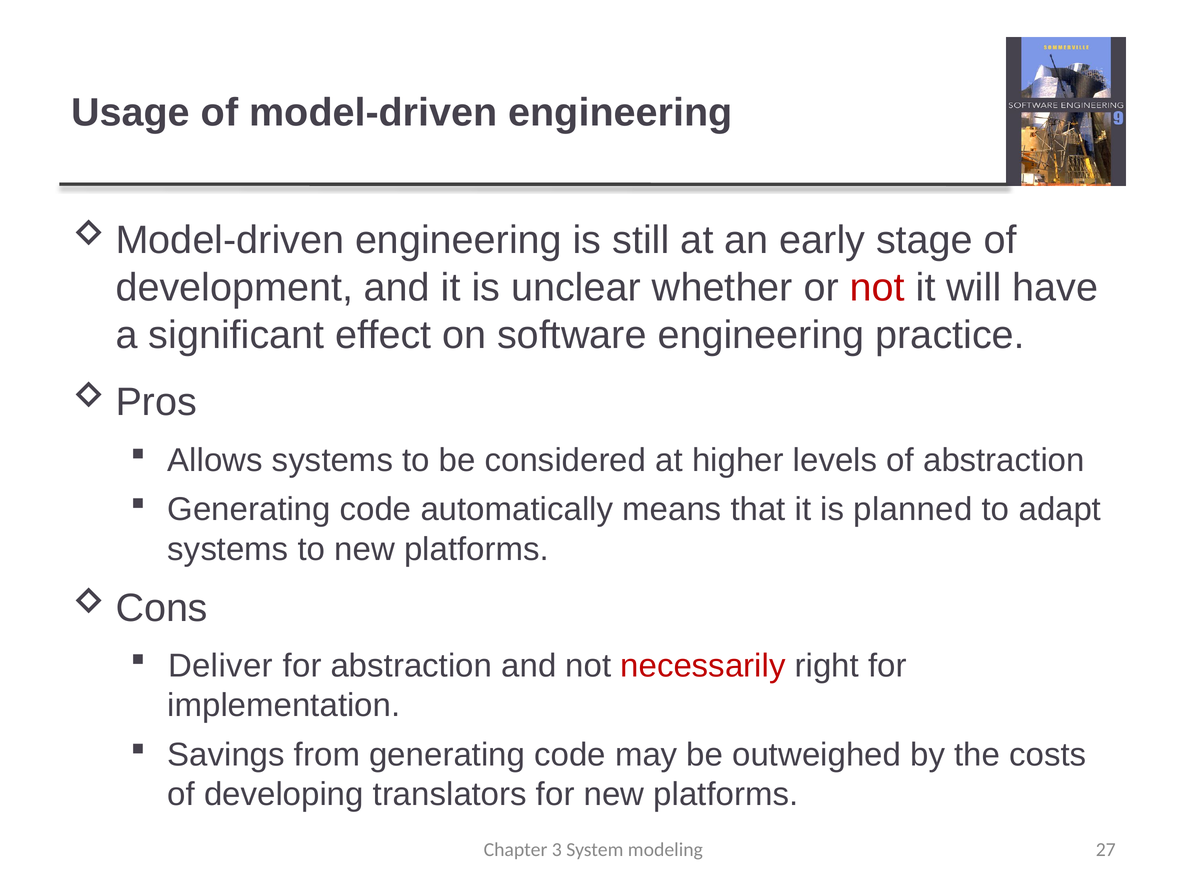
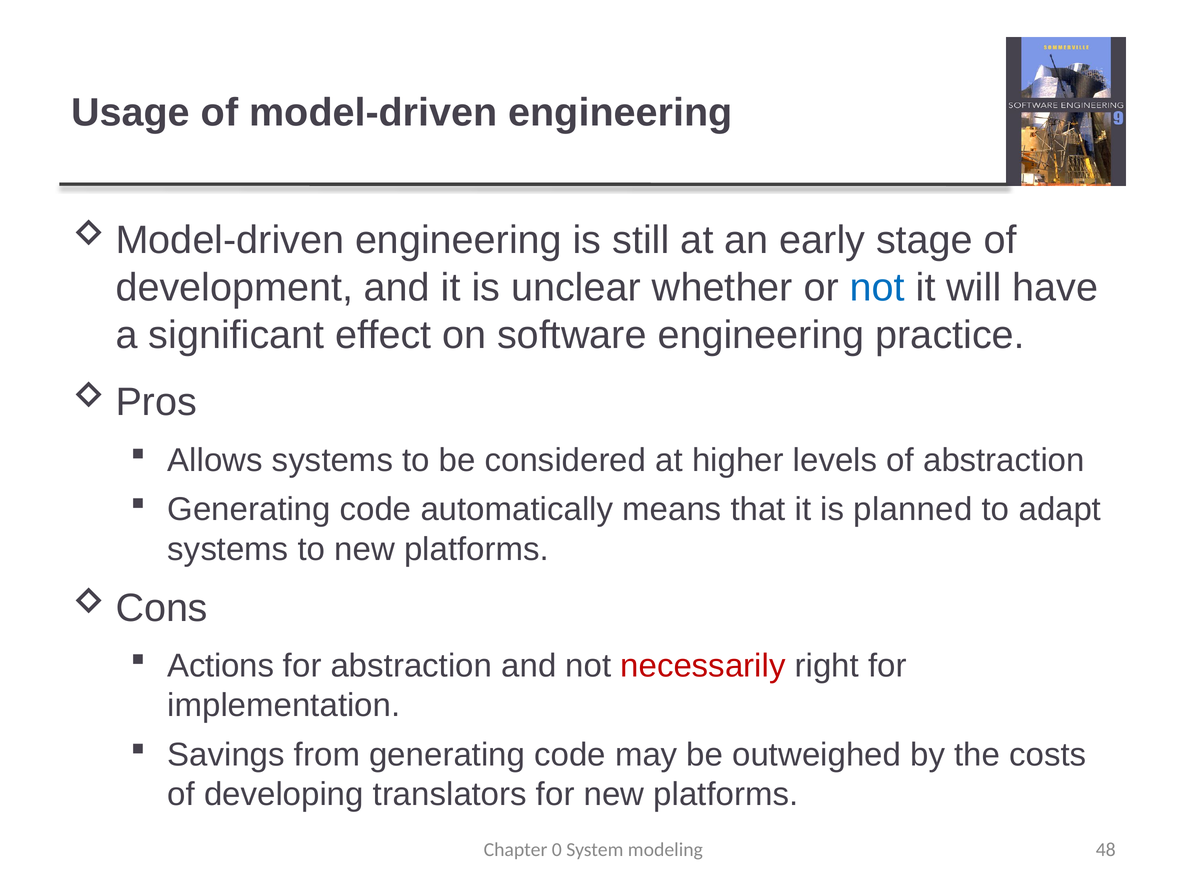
not at (877, 288) colour: red -> blue
Deliver: Deliver -> Actions
3: 3 -> 0
27: 27 -> 48
